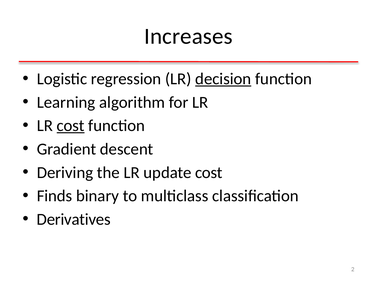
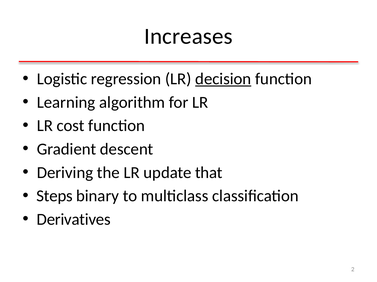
cost at (71, 126) underline: present -> none
update cost: cost -> that
Finds: Finds -> Steps
